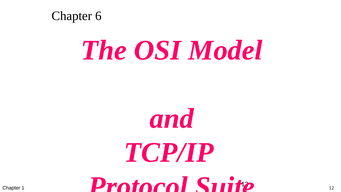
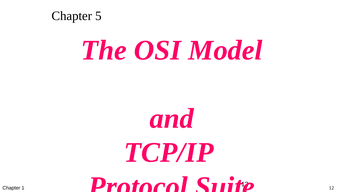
6: 6 -> 5
